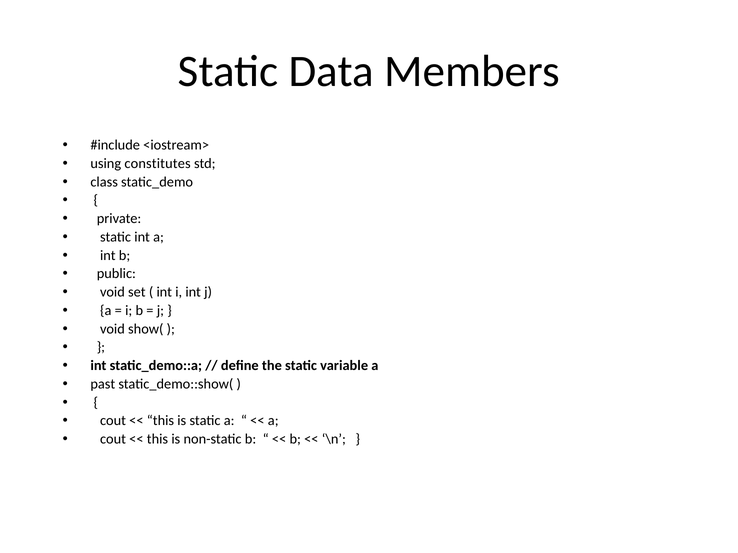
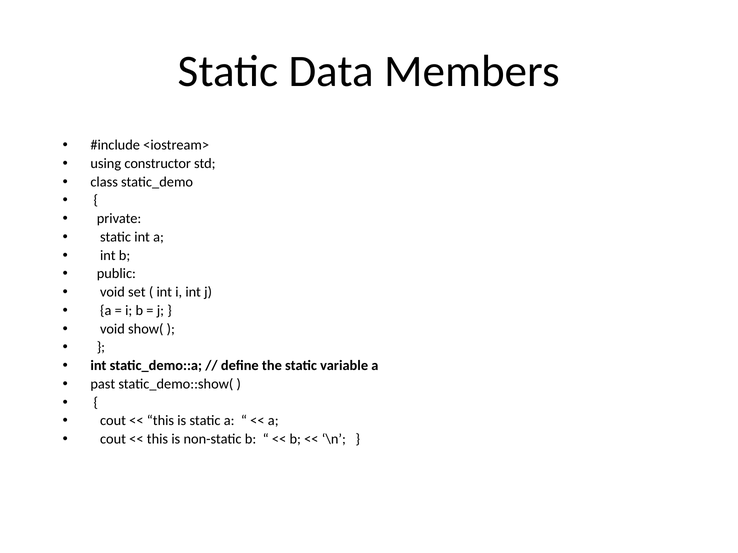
constitutes: constitutes -> constructor
